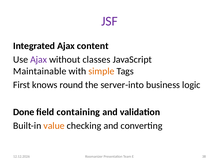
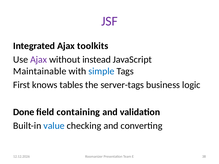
content: content -> toolkits
classes: classes -> instead
simple colour: orange -> blue
round: round -> tables
server-into: server-into -> server-tags
value colour: orange -> blue
